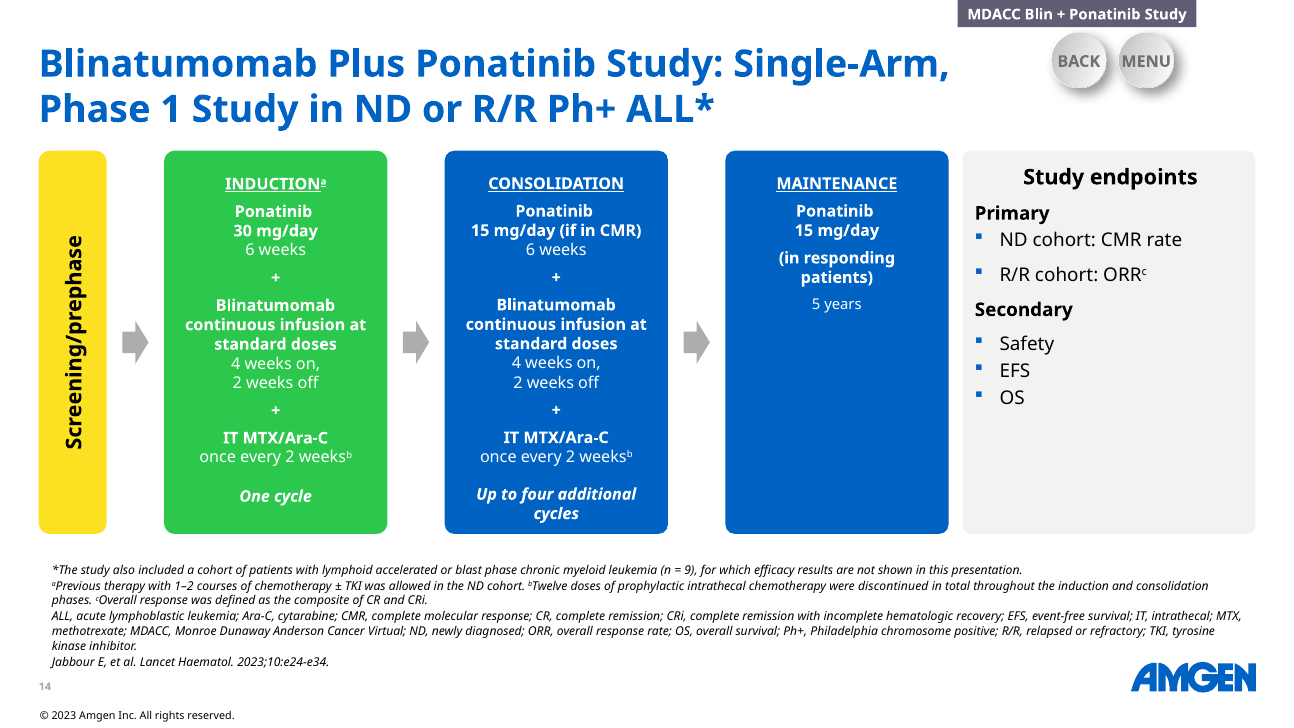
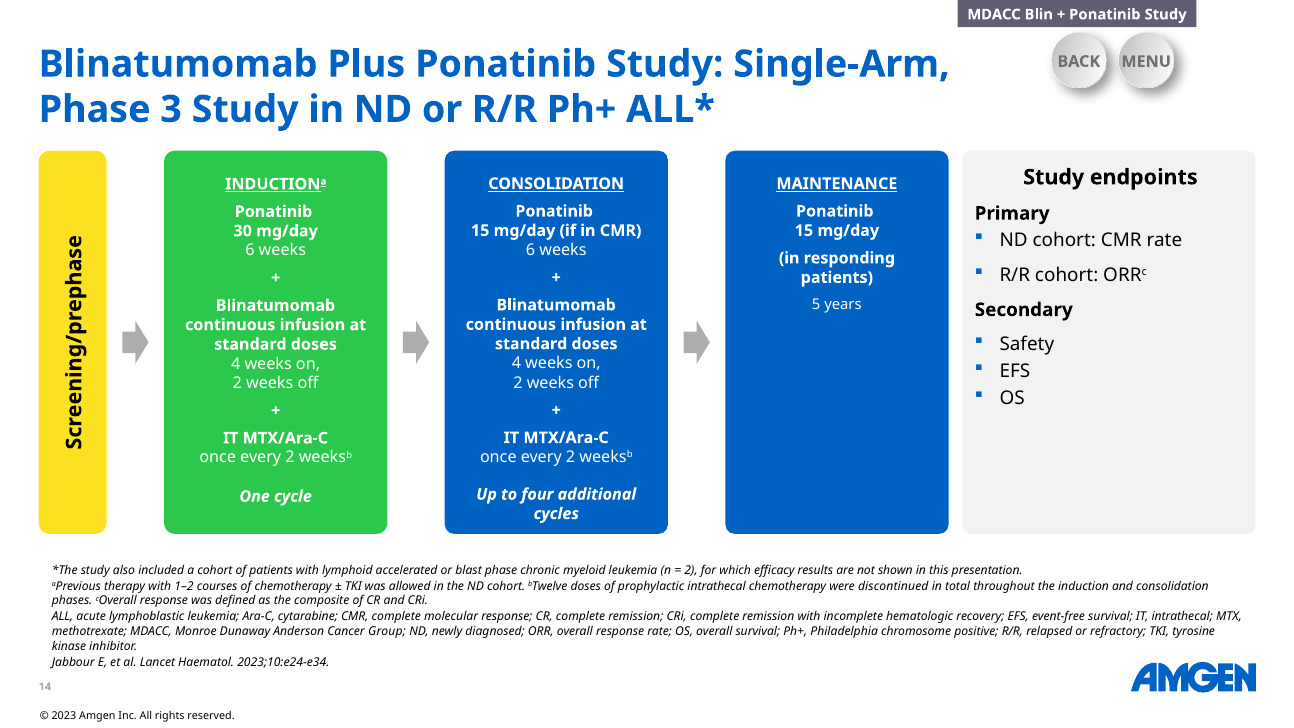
1: 1 -> 3
9 at (691, 570): 9 -> 2
Virtual: Virtual -> Group
